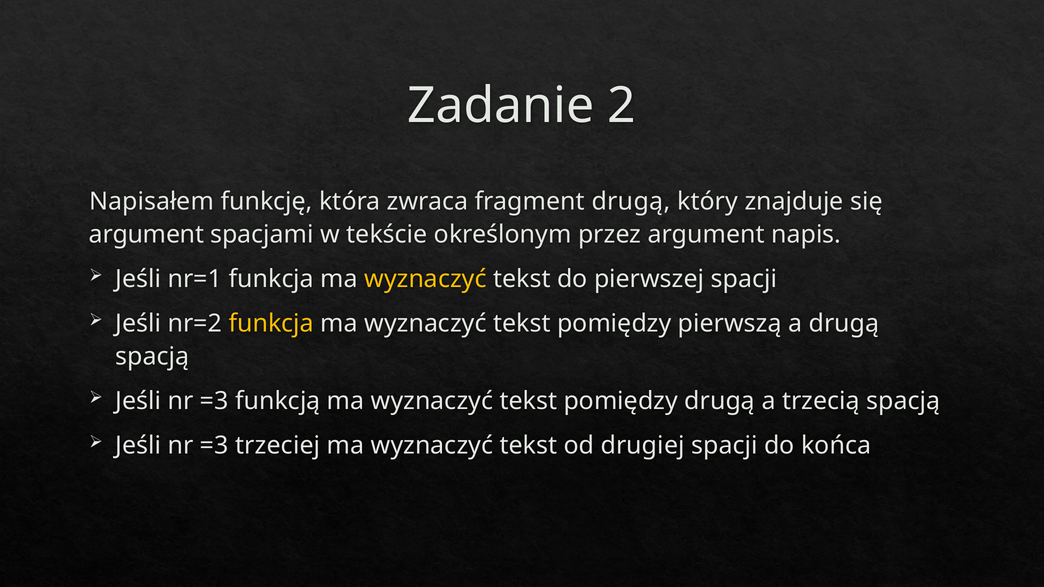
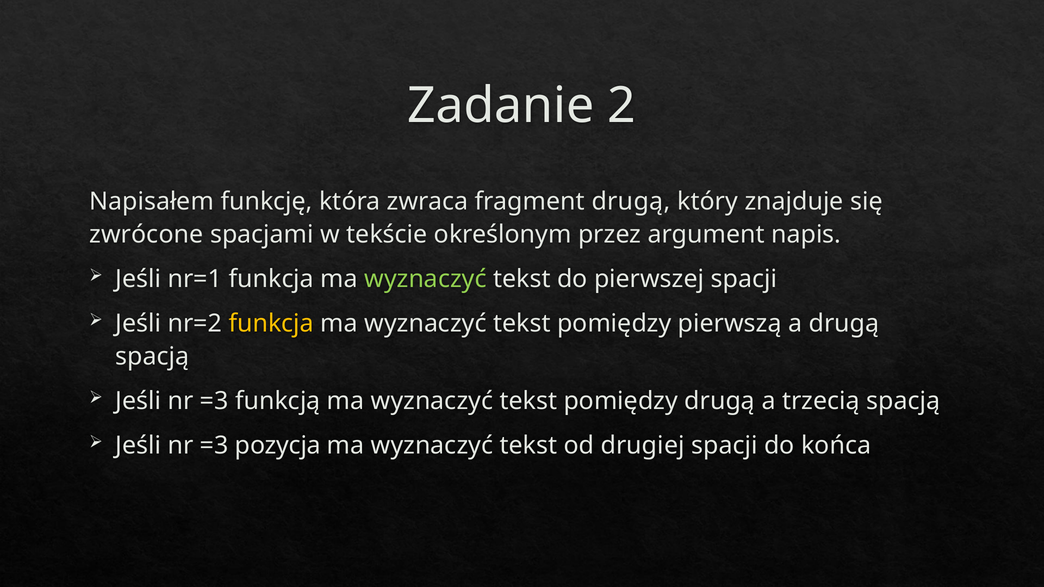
argument at (147, 234): argument -> zwrócone
wyznaczyć at (425, 279) colour: yellow -> light green
trzeciej: trzeciej -> pozycja
